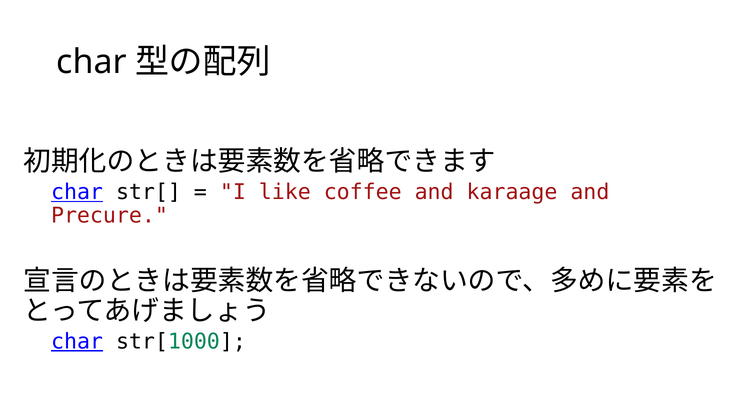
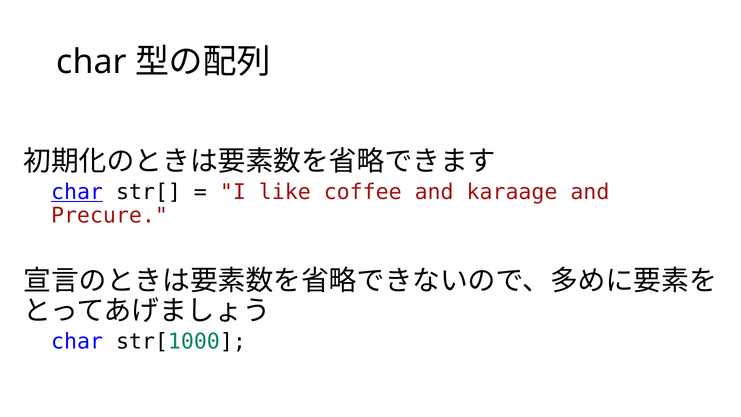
char at (77, 341) underline: present -> none
